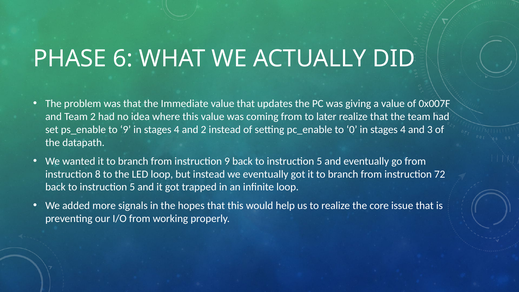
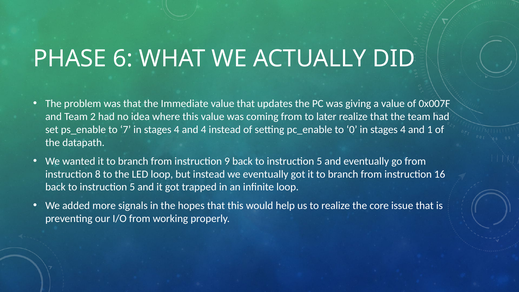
to 9: 9 -> 7
and 2: 2 -> 4
3: 3 -> 1
72: 72 -> 16
